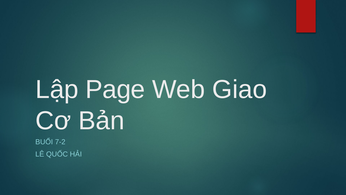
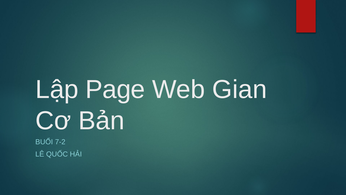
Giao: Giao -> Gian
